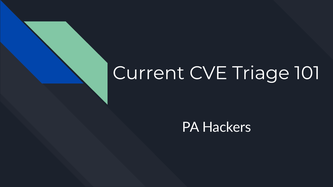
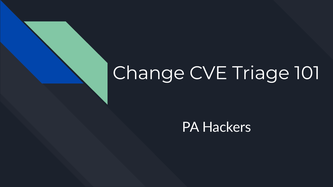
Current: Current -> Change
